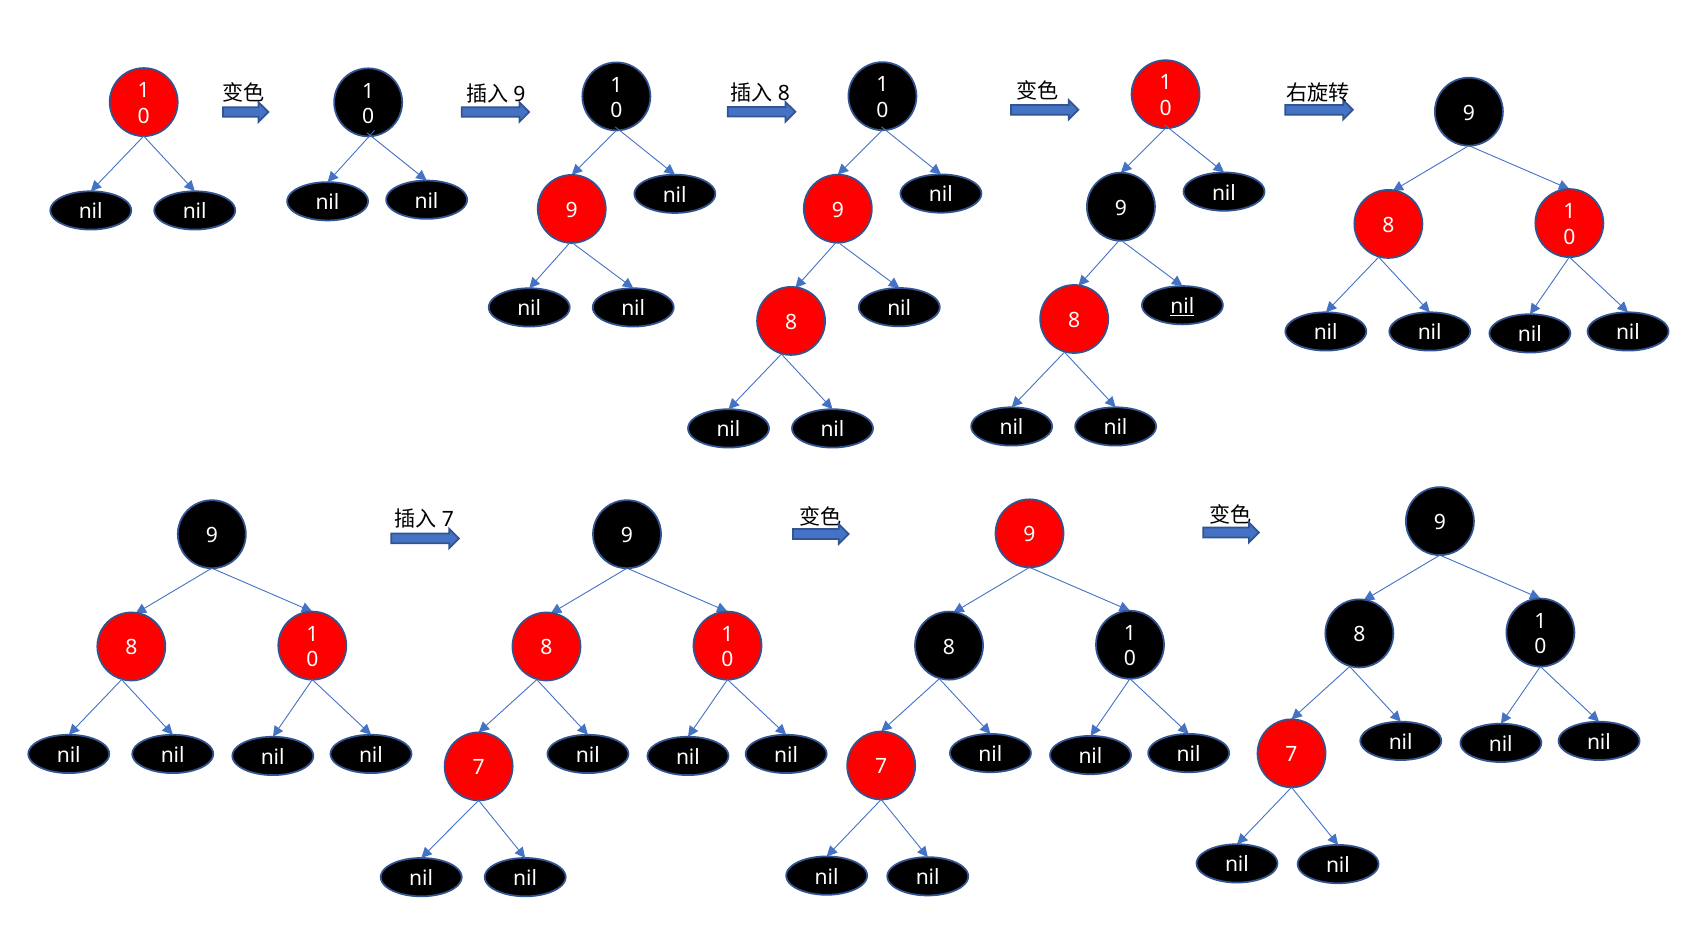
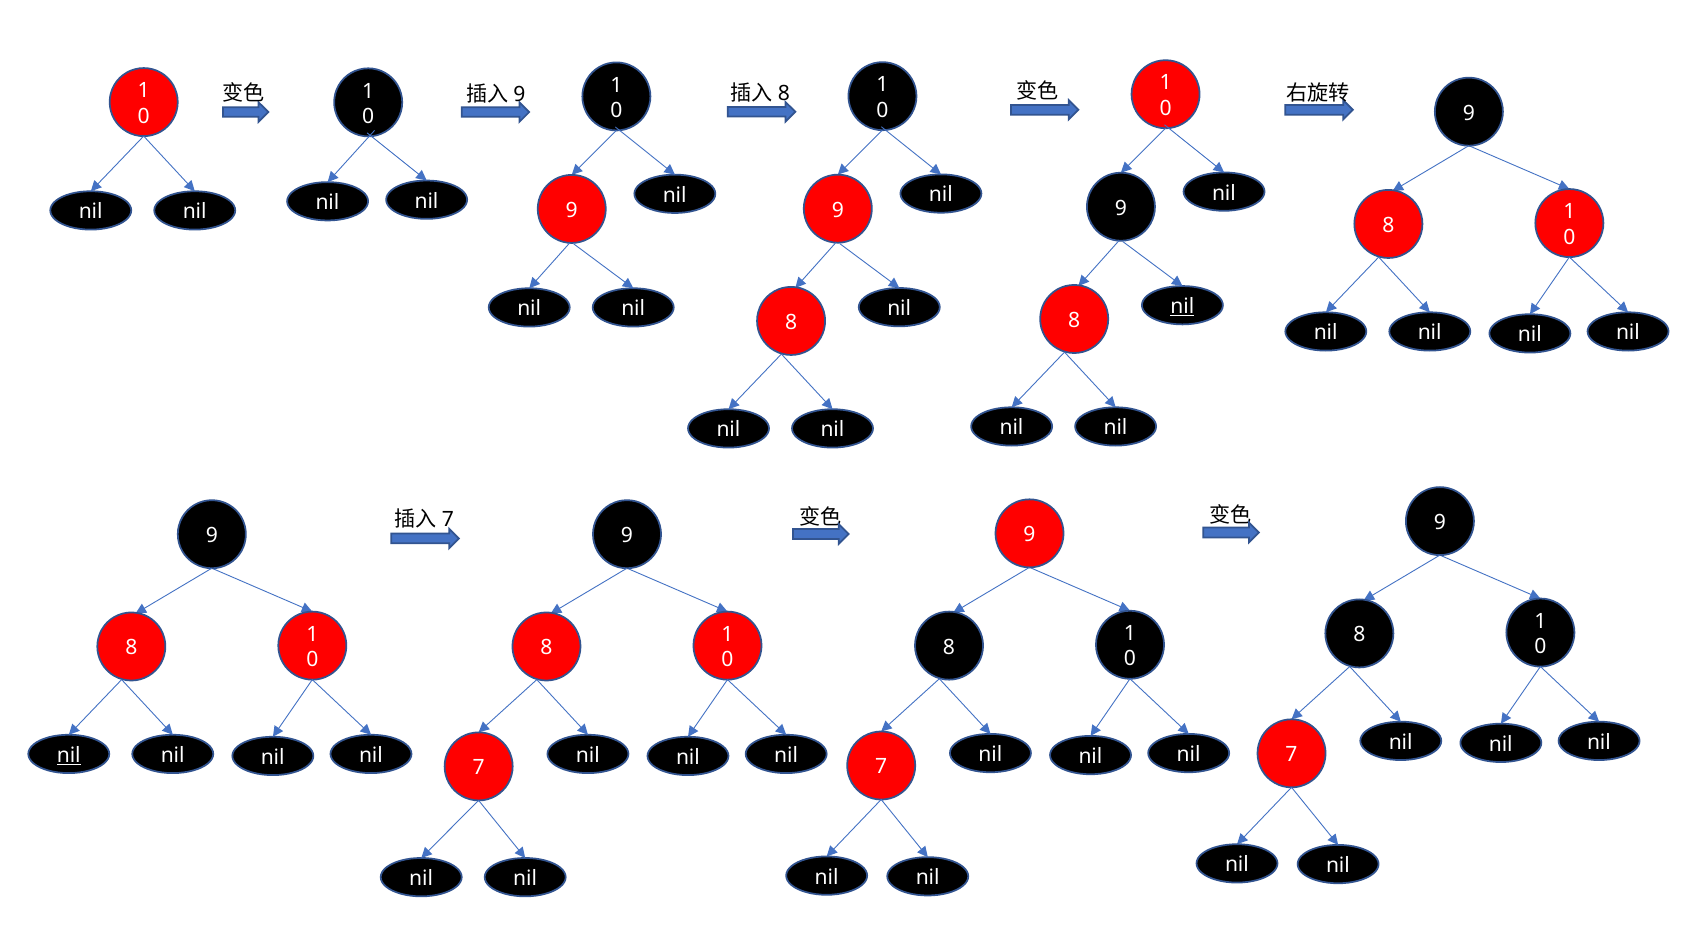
nil at (69, 755) underline: none -> present
